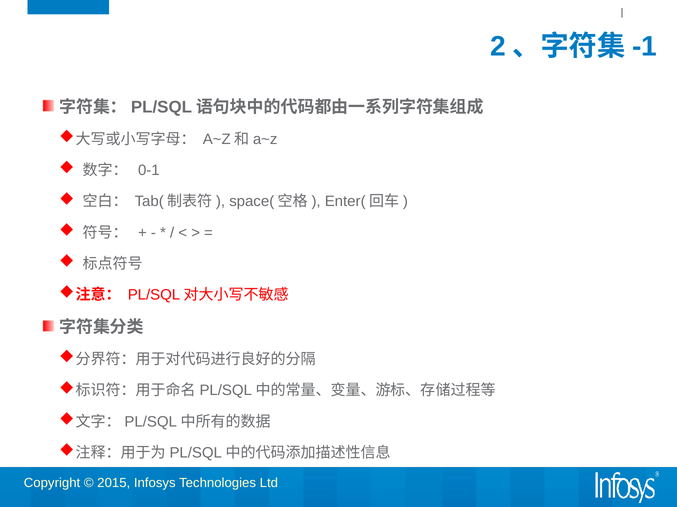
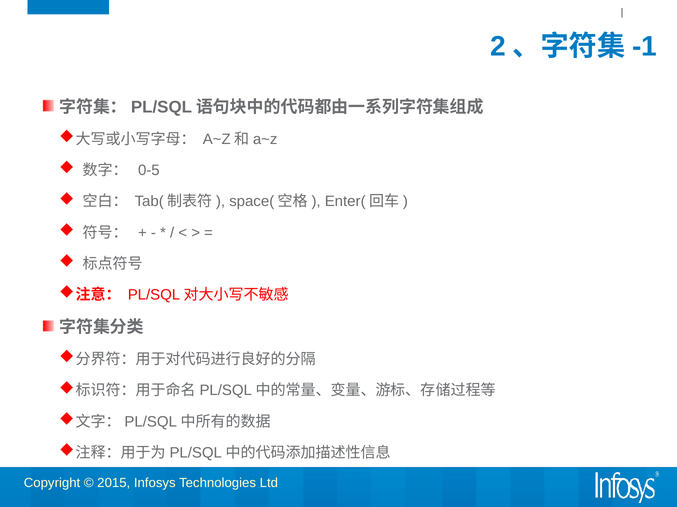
0-1: 0-1 -> 0-5
